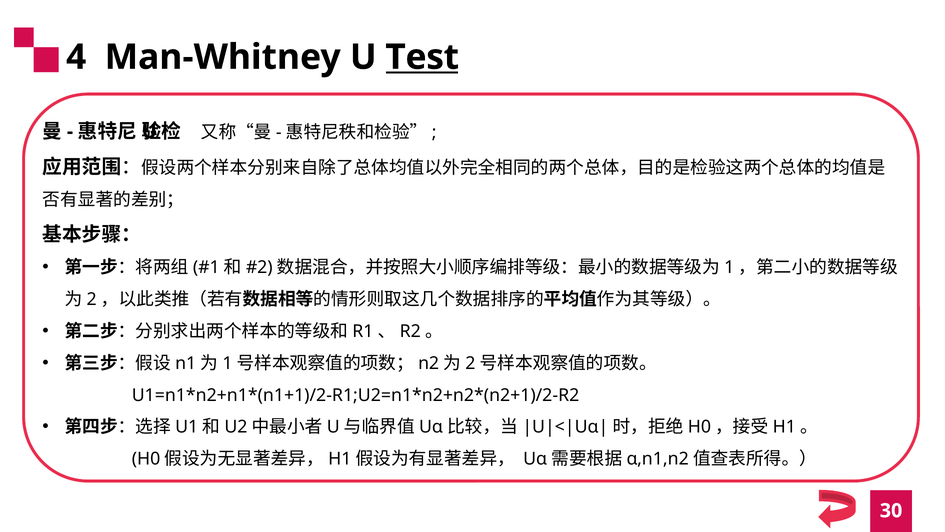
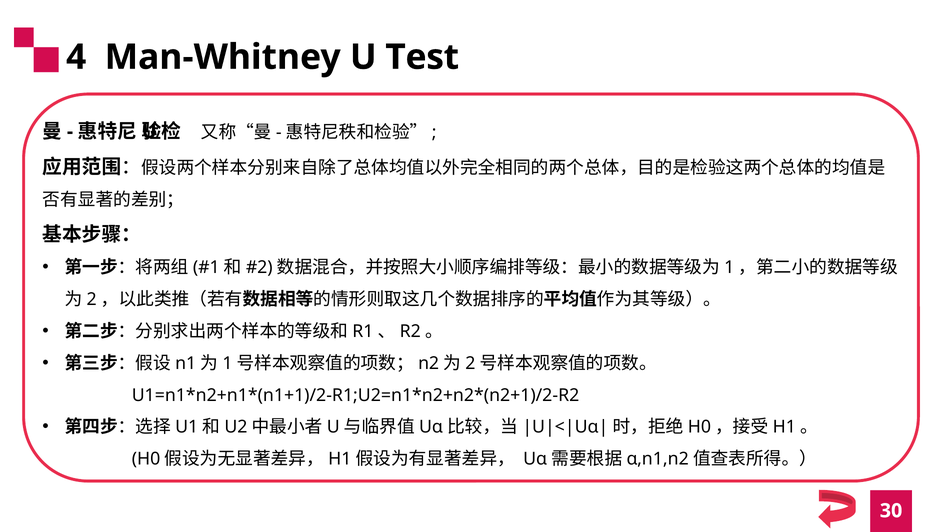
Test underline: present -> none
